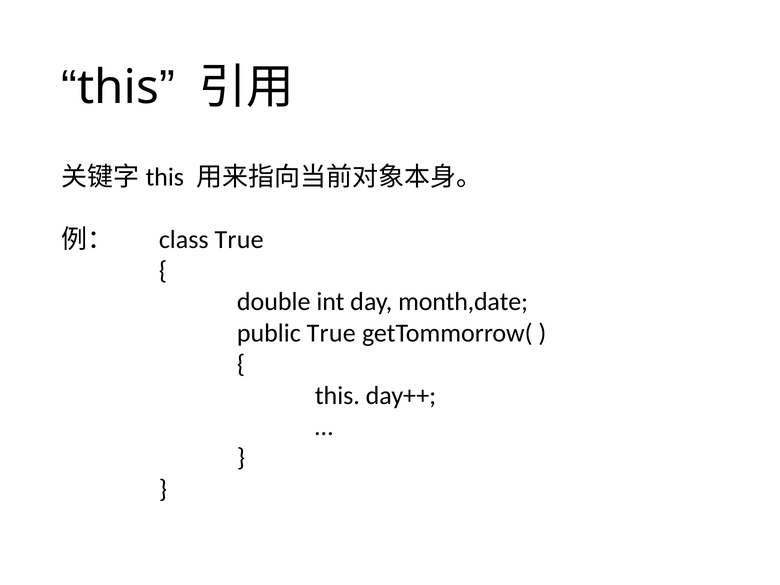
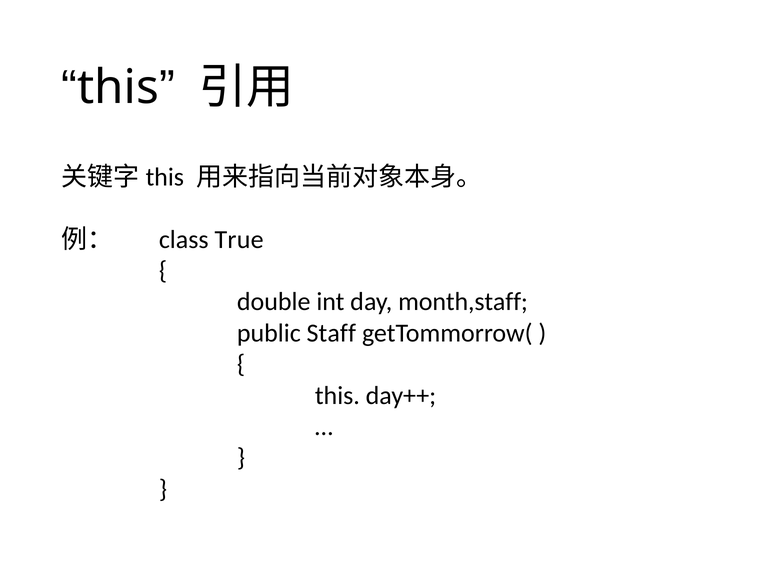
month,date: month,date -> month,staff
public True: True -> Staff
